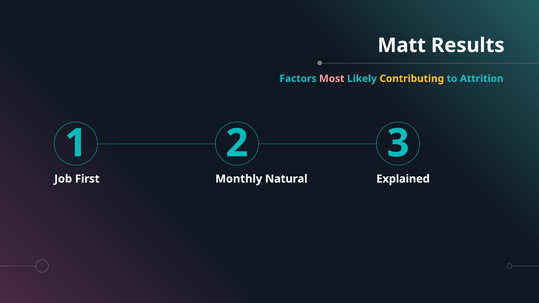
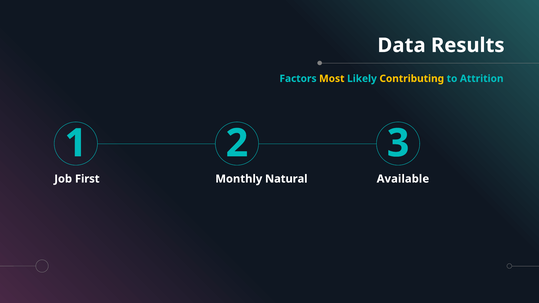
Matt: Matt -> Data
Most colour: pink -> yellow
Explained: Explained -> Available
